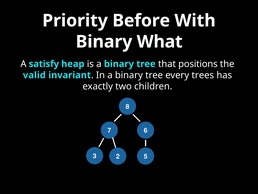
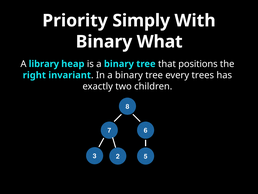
Before: Before -> Simply
satisfy: satisfy -> library
valid: valid -> right
